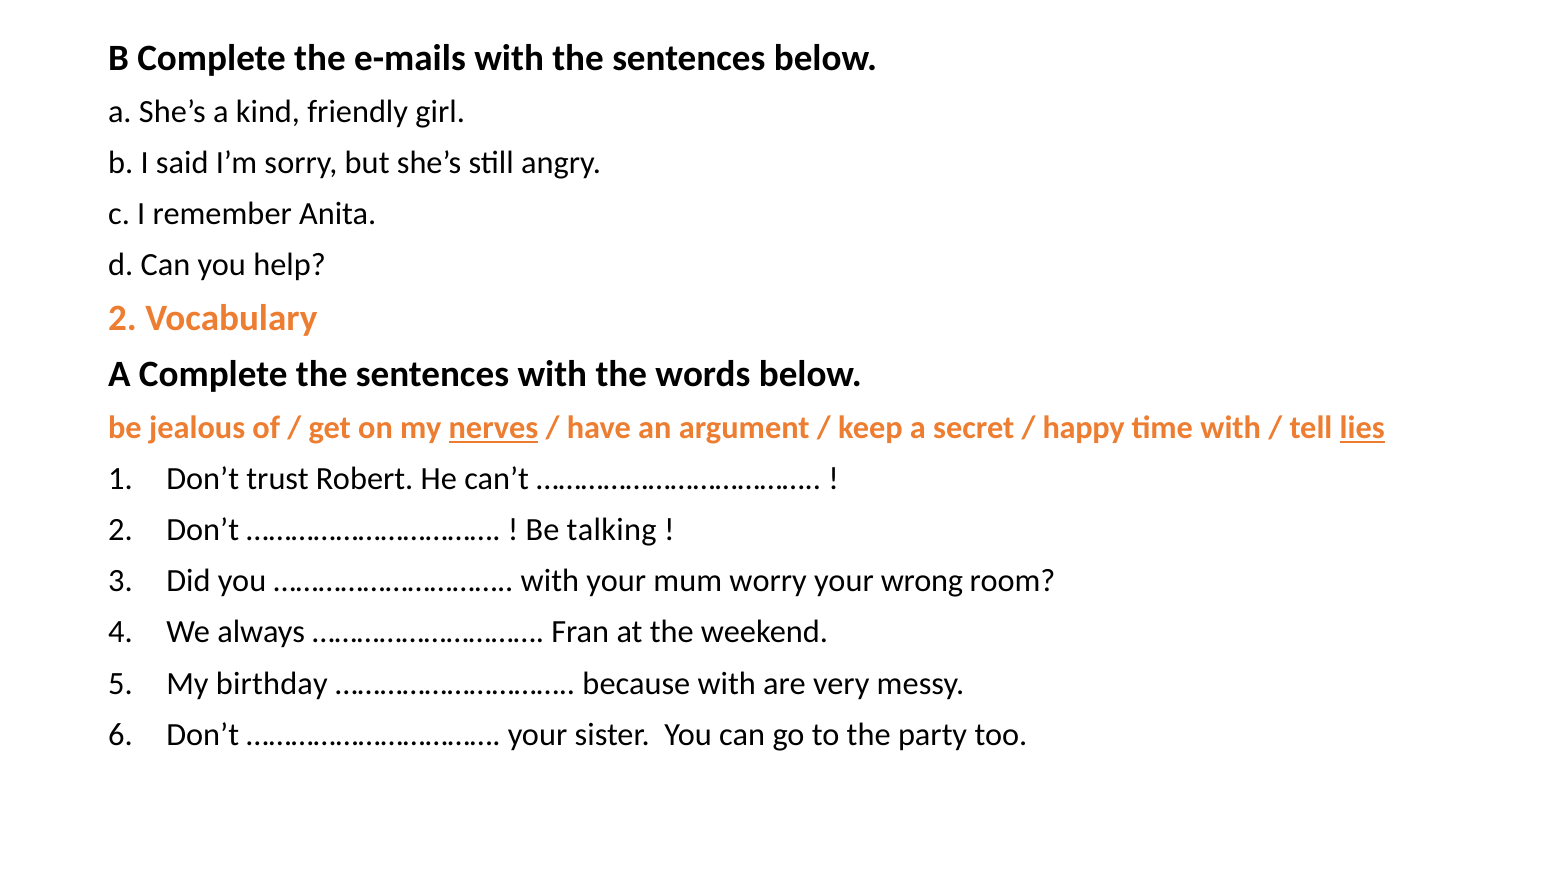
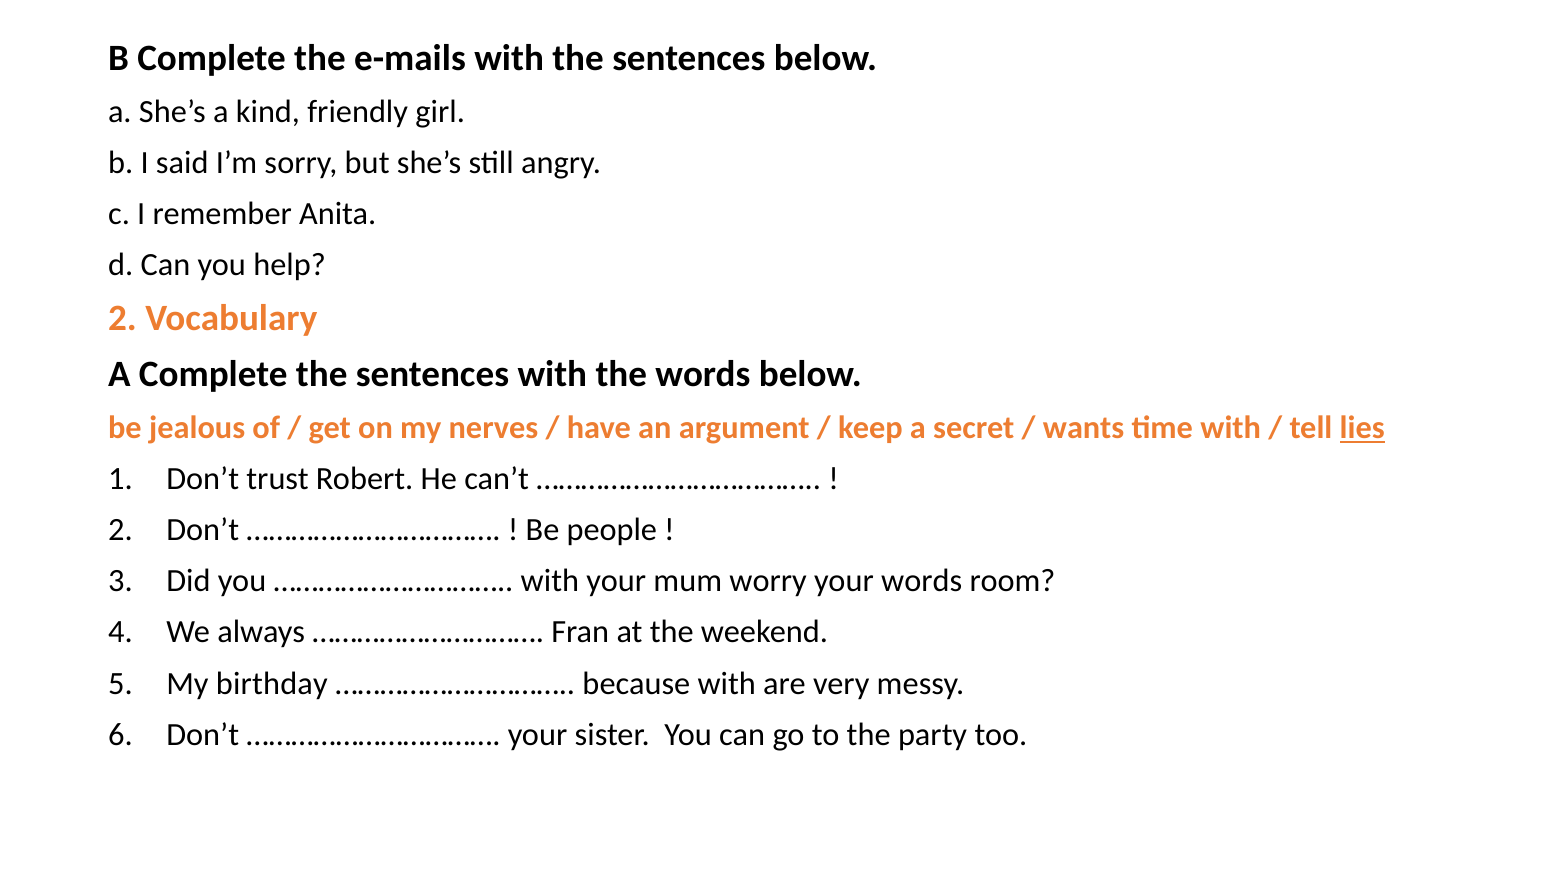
nerves underline: present -> none
happy: happy -> wants
talking: talking -> people
your wrong: wrong -> words
